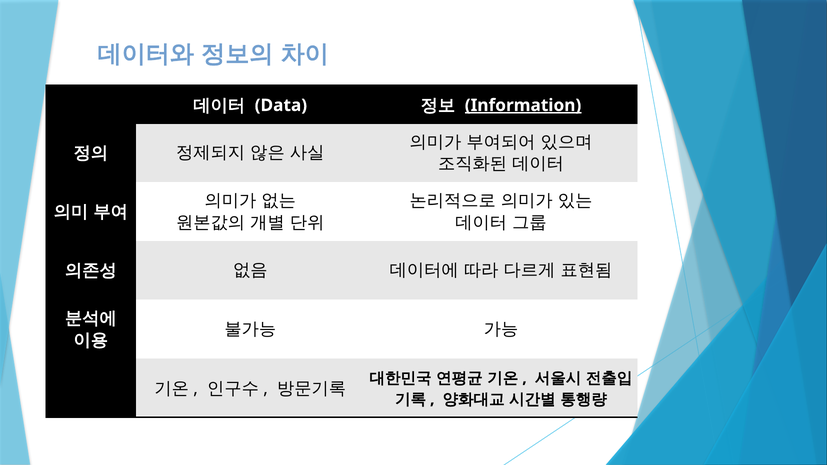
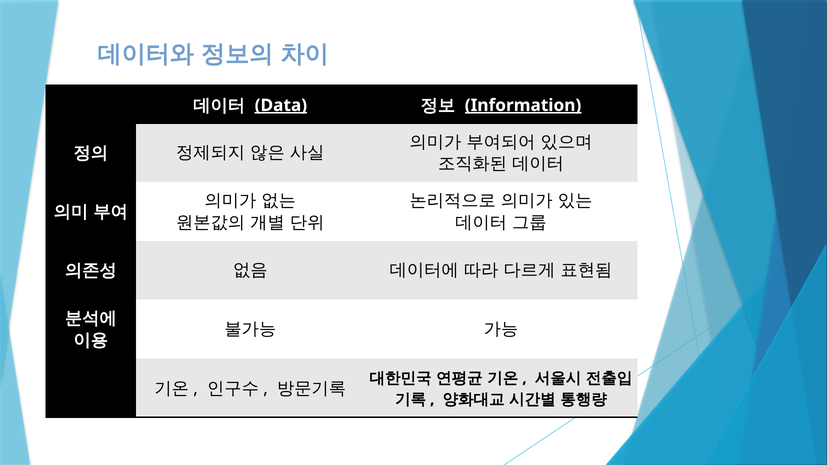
Data underline: none -> present
